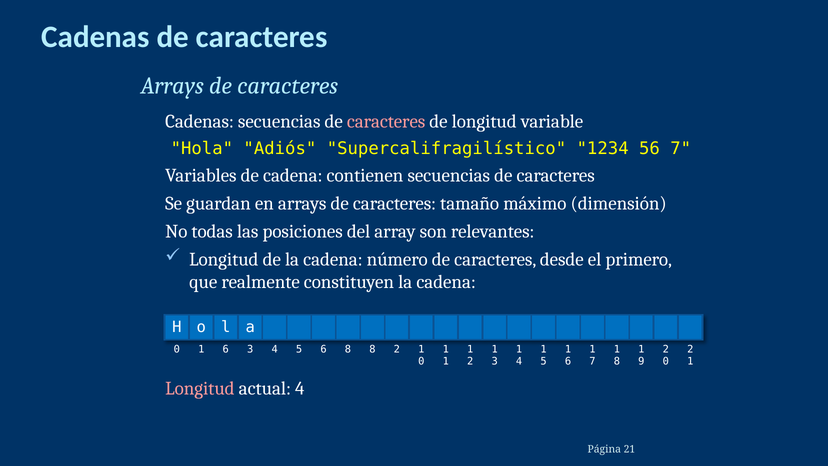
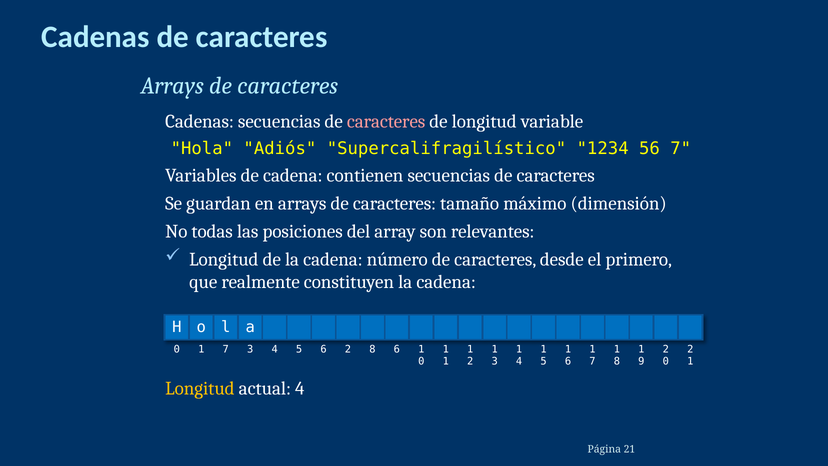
0 1 6: 6 -> 7
6 8: 8 -> 2
8 2: 2 -> 6
Longitud at (200, 388) colour: pink -> yellow
